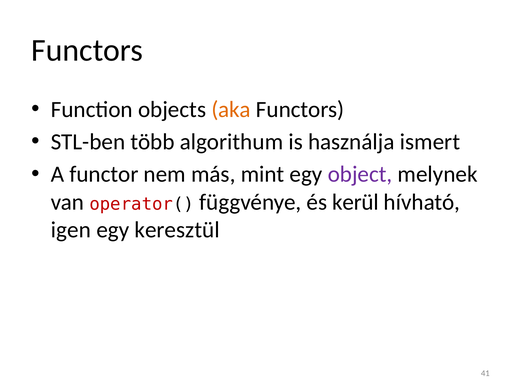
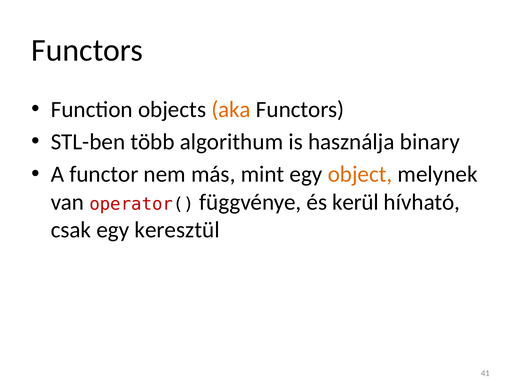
ismert: ismert -> binary
object colour: purple -> orange
igen: igen -> csak
